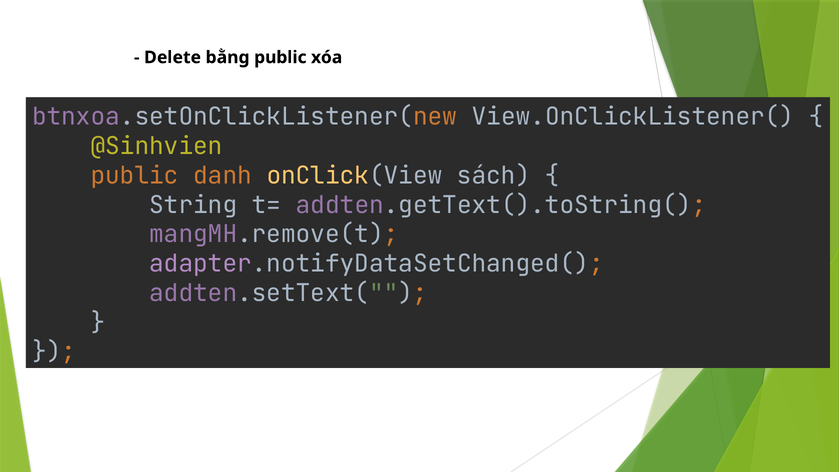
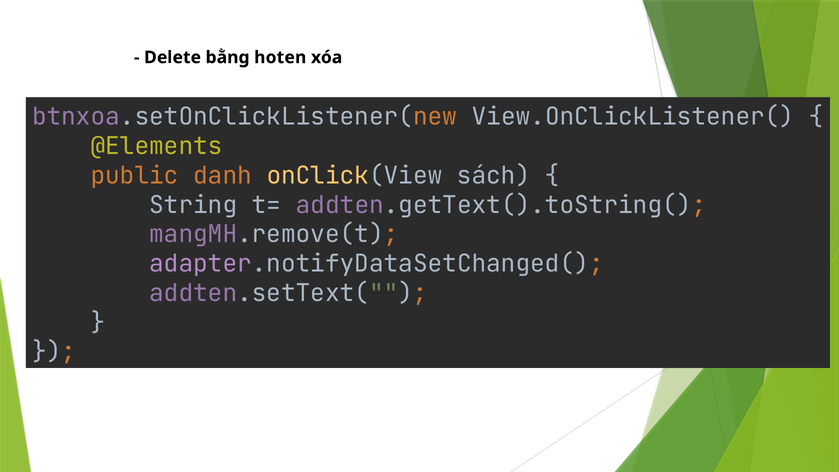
bằng public: public -> hoten
@Sinhvien: @Sinhvien -> @Elements
